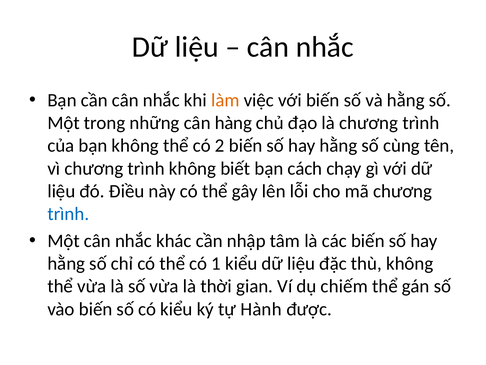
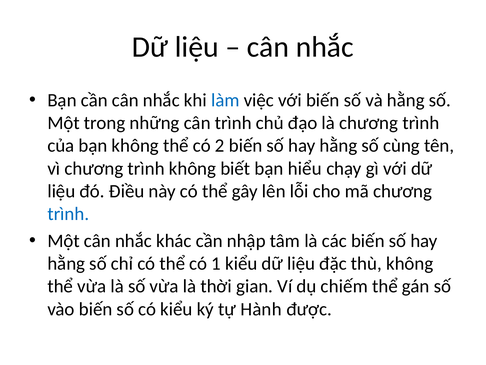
làm colour: orange -> blue
cân hàng: hàng -> trình
cách: cách -> hiểu
